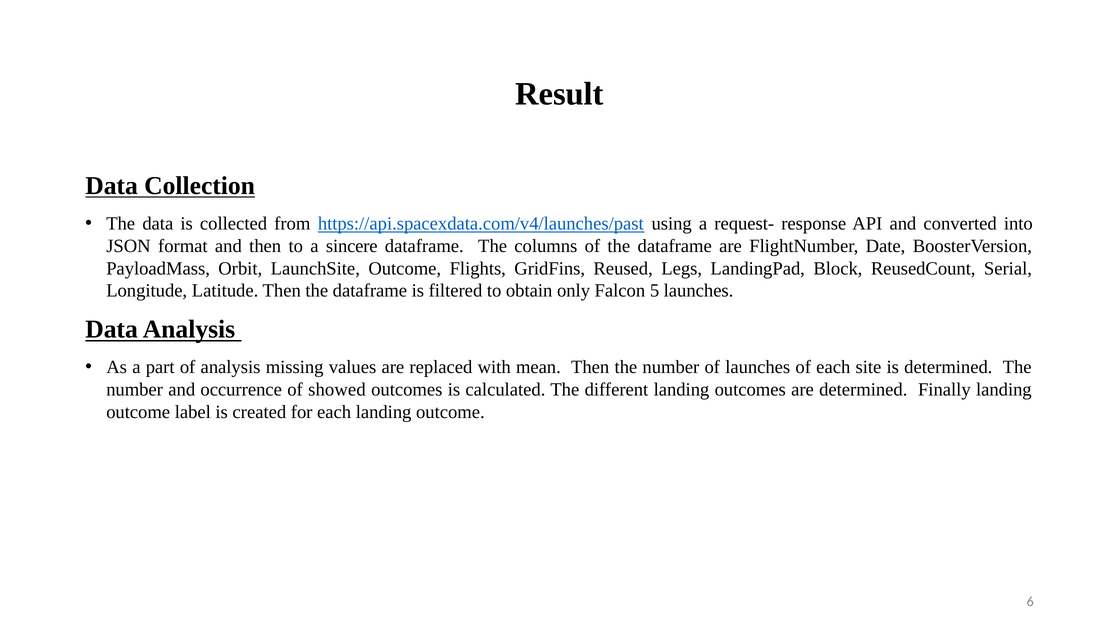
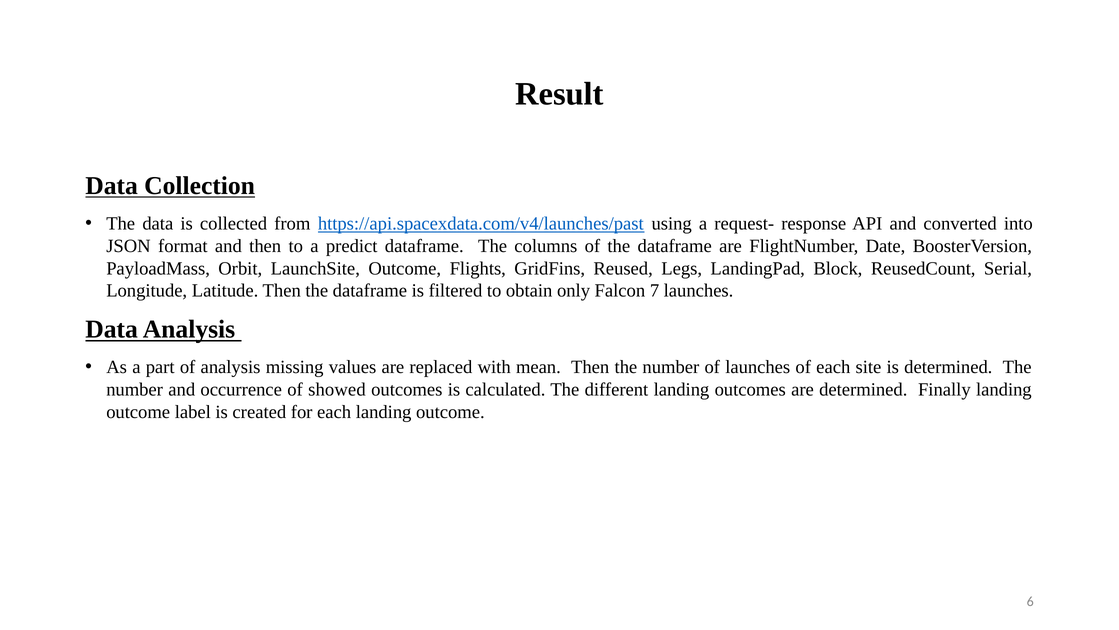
sincere: sincere -> predict
5: 5 -> 7
